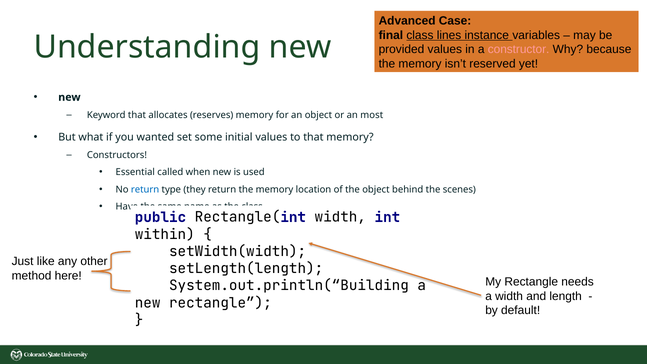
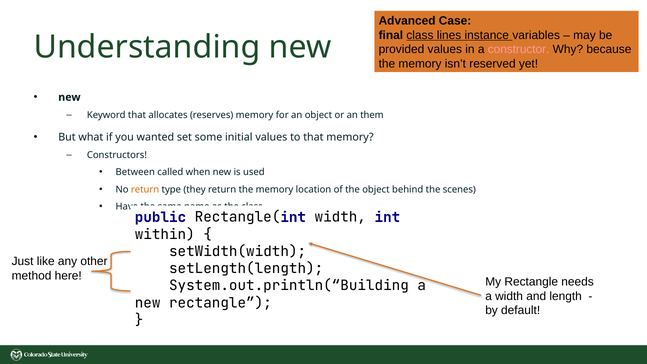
most: most -> them
Essential: Essential -> Between
return at (145, 189) colour: blue -> orange
